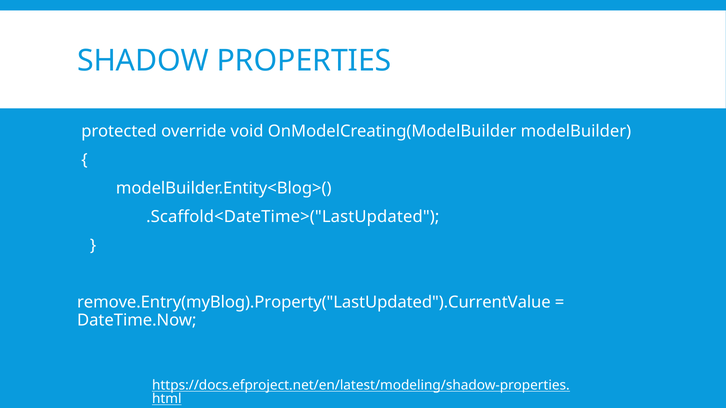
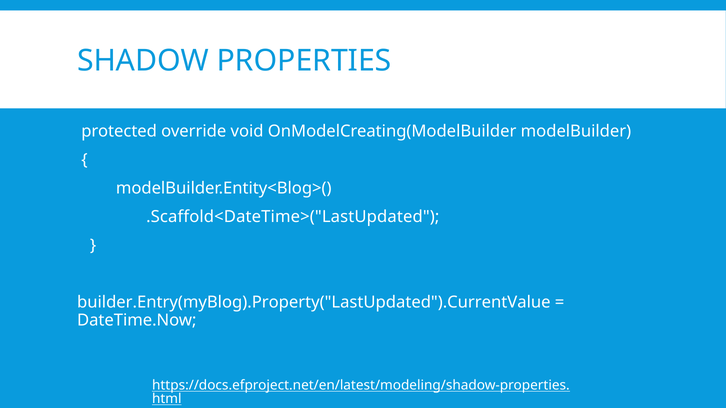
remove.Entry(myBlog).Property("LastUpdated").CurrentValue: remove.Entry(myBlog).Property("LastUpdated").CurrentValue -> builder.Entry(myBlog).Property("LastUpdated").CurrentValue
